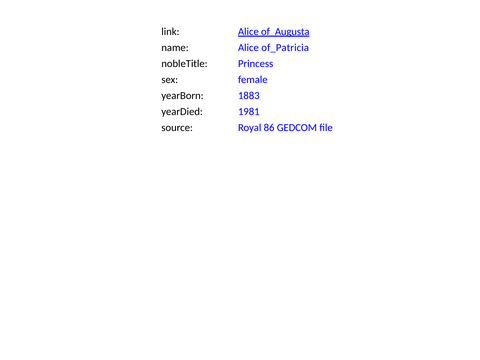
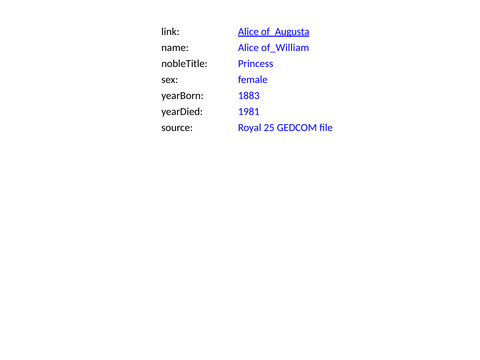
of_Patricia: of_Patricia -> of_William
86: 86 -> 25
